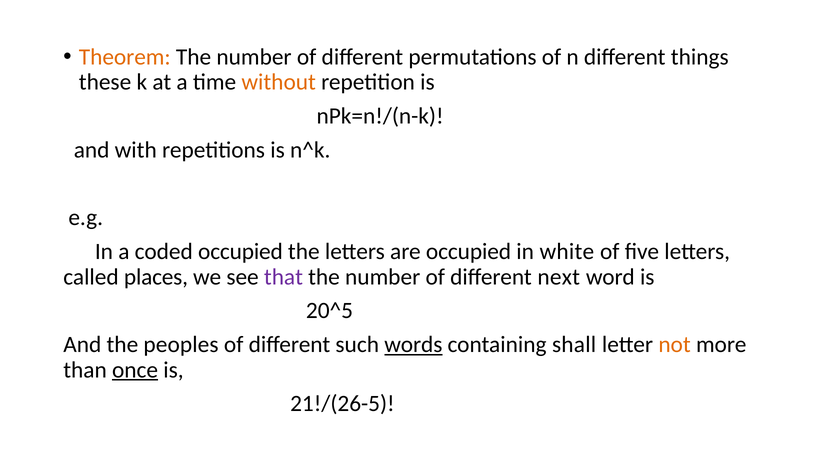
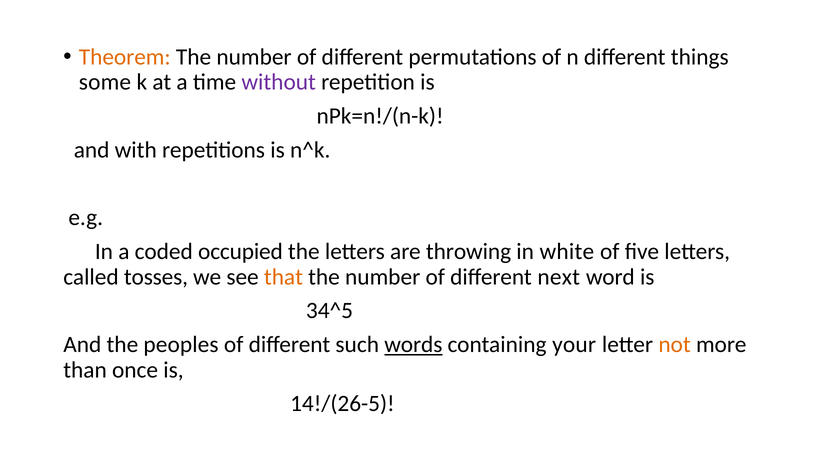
these: these -> some
without colour: orange -> purple
are occupied: occupied -> throwing
places: places -> tosses
that colour: purple -> orange
20^5: 20^5 -> 34^5
shall: shall -> your
once underline: present -> none
21!/(26-5: 21!/(26-5 -> 14!/(26-5
